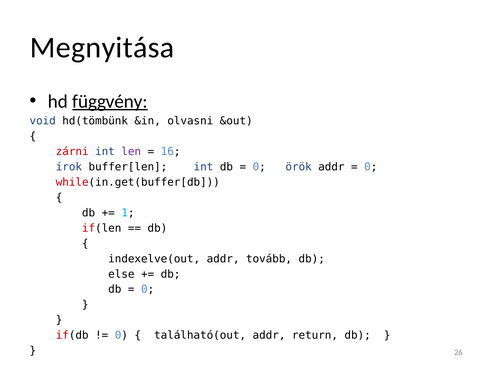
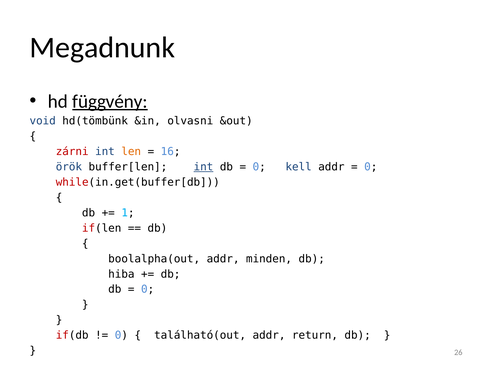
Megnyitása: Megnyitása -> Megadnunk
len colour: purple -> orange
írok: írok -> örök
int at (203, 167) underline: none -> present
örök: örök -> kell
indexelve(out: indexelve(out -> boolalpha(out
tovább: tovább -> minden
else: else -> hiba
